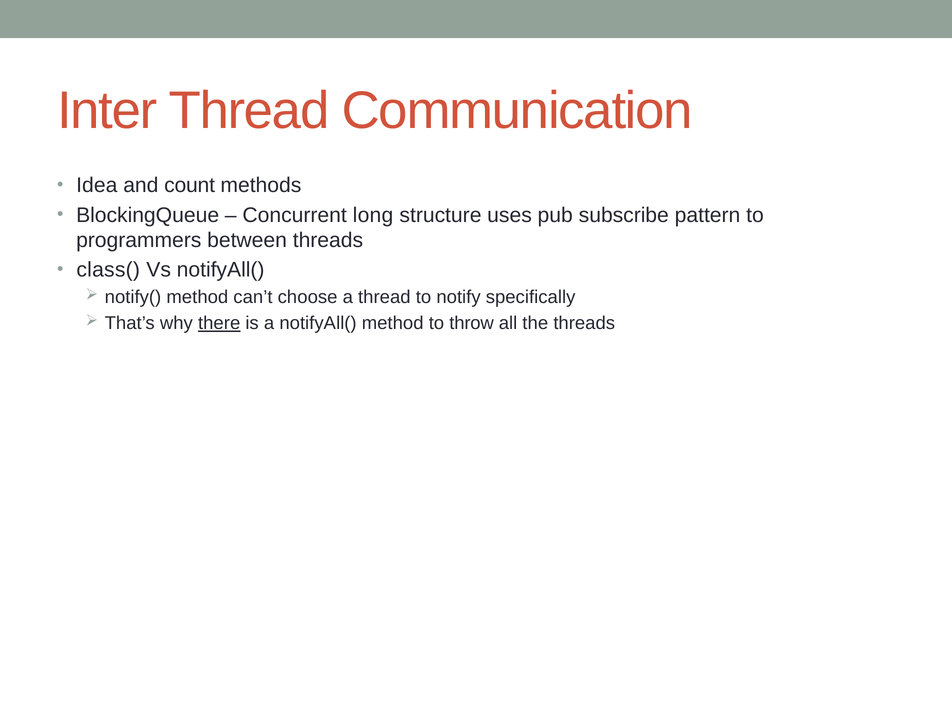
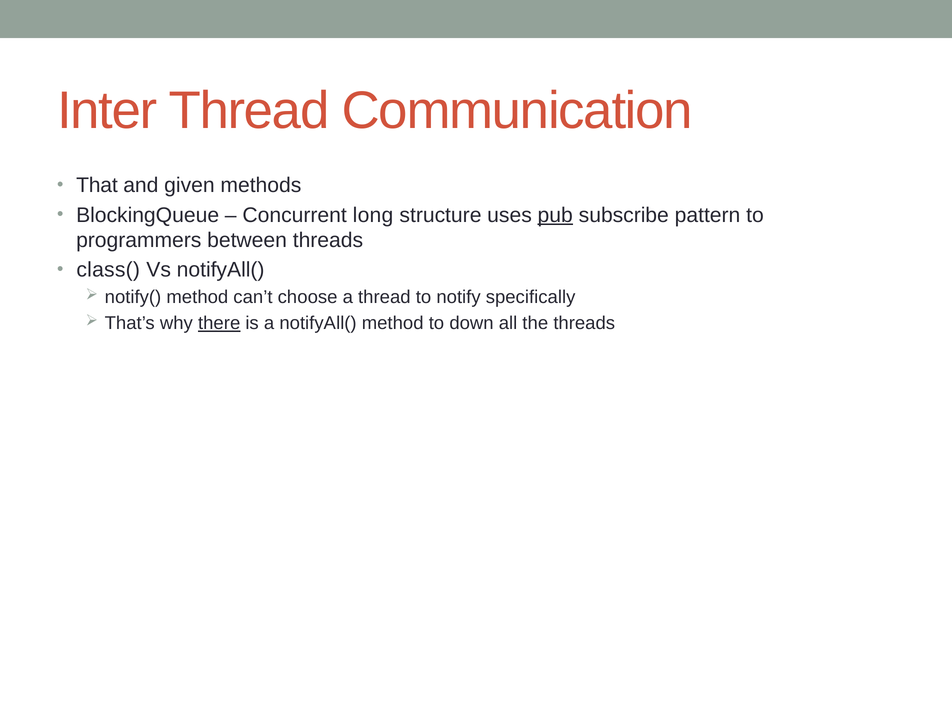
Idea: Idea -> That
count: count -> given
pub underline: none -> present
throw: throw -> down
